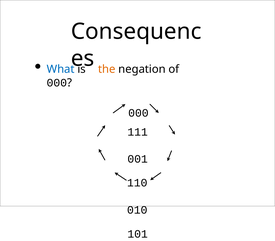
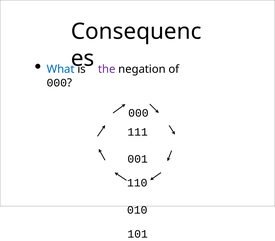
the colour: orange -> purple
